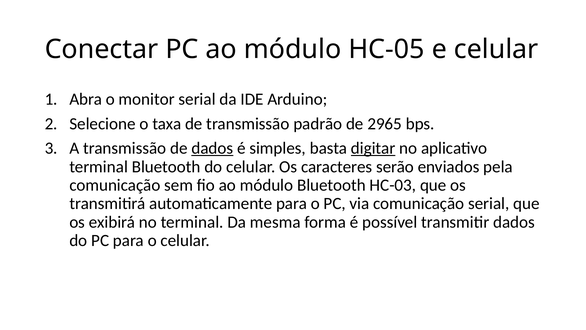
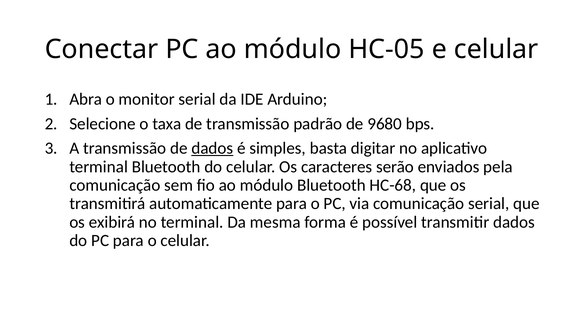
2965: 2965 -> 9680
digitar underline: present -> none
HC-03: HC-03 -> HC-68
